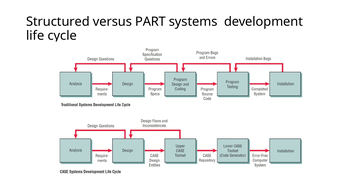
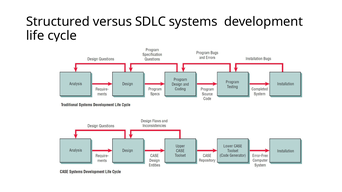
PART: PART -> SDLC
